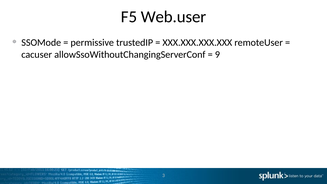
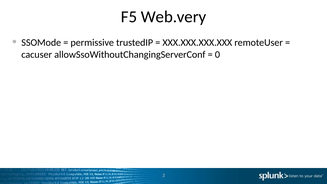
Web.user: Web.user -> Web.very
9: 9 -> 0
